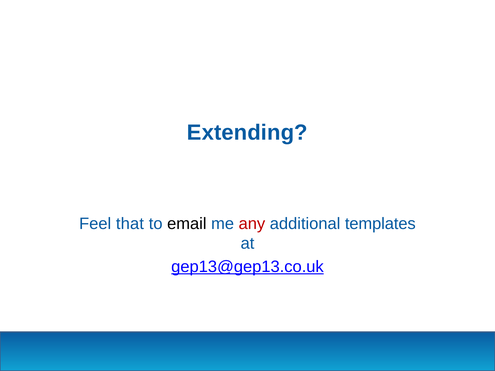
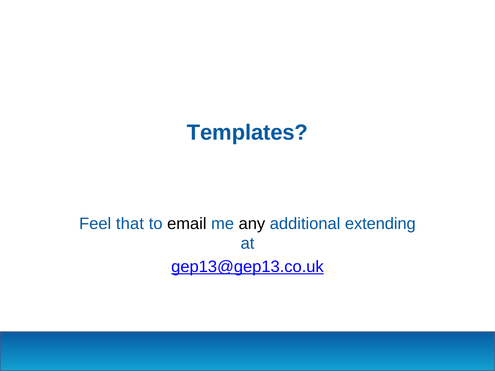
Extending: Extending -> Templates
any colour: red -> black
templates: templates -> extending
